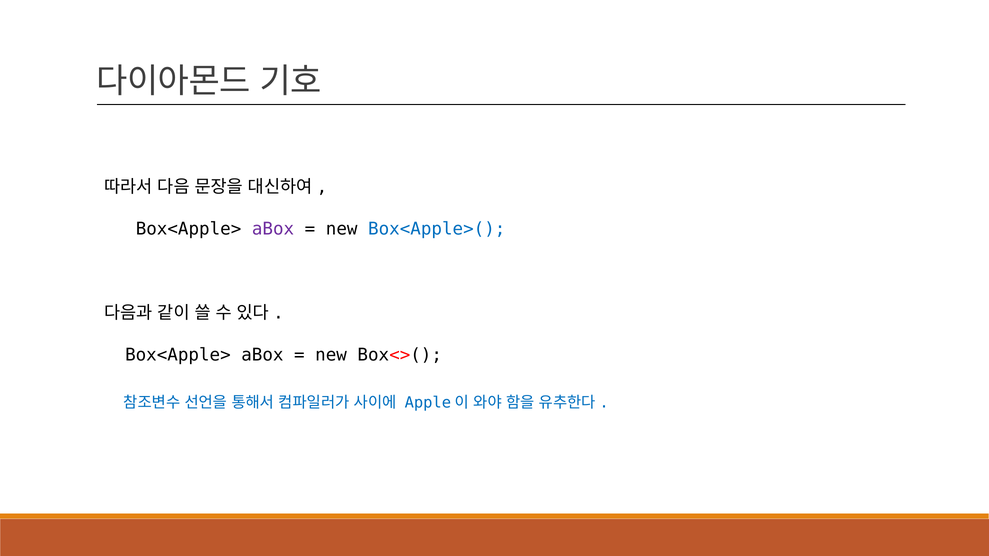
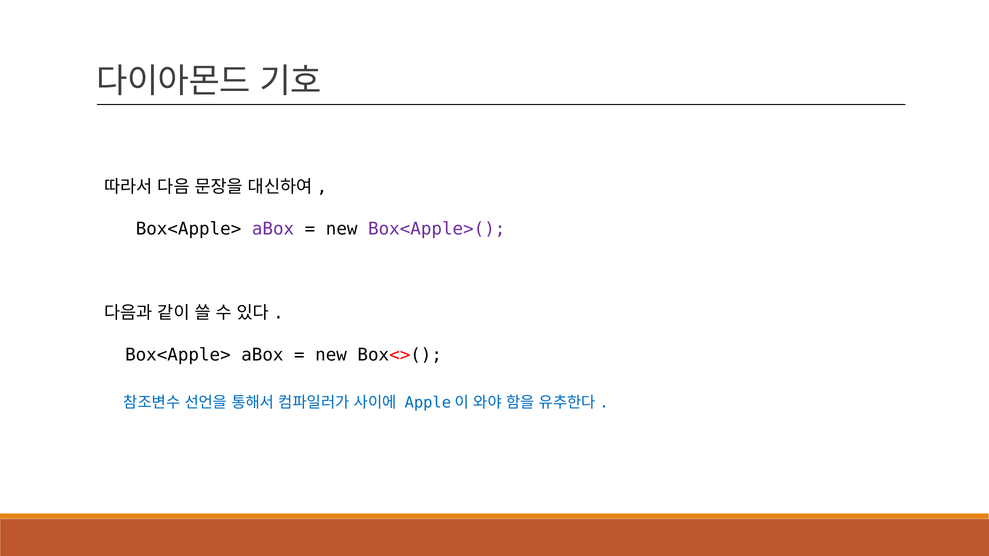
Box<Apple>( colour: blue -> purple
